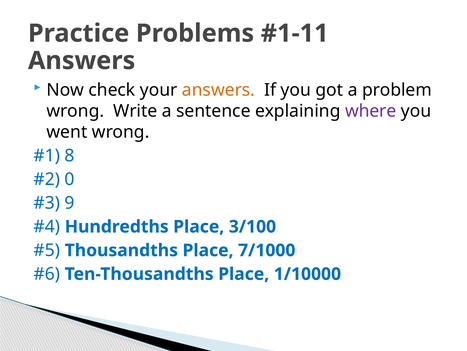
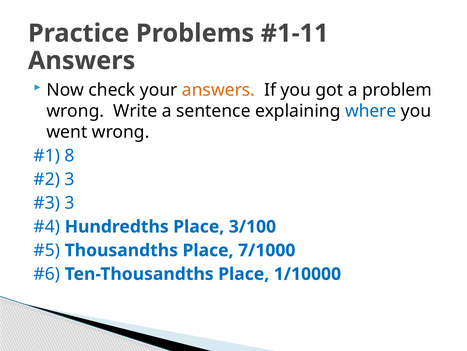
where colour: purple -> blue
0 at (70, 179): 0 -> 3
9 at (70, 203): 9 -> 3
